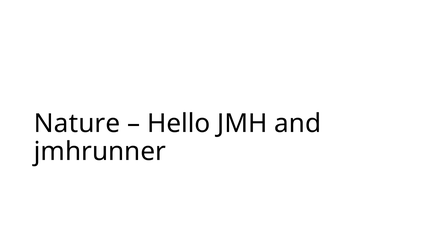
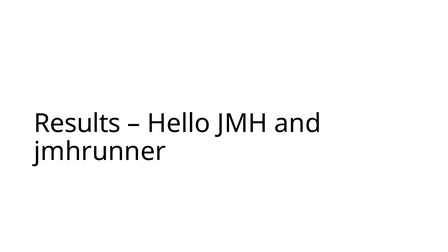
Nature: Nature -> Results
